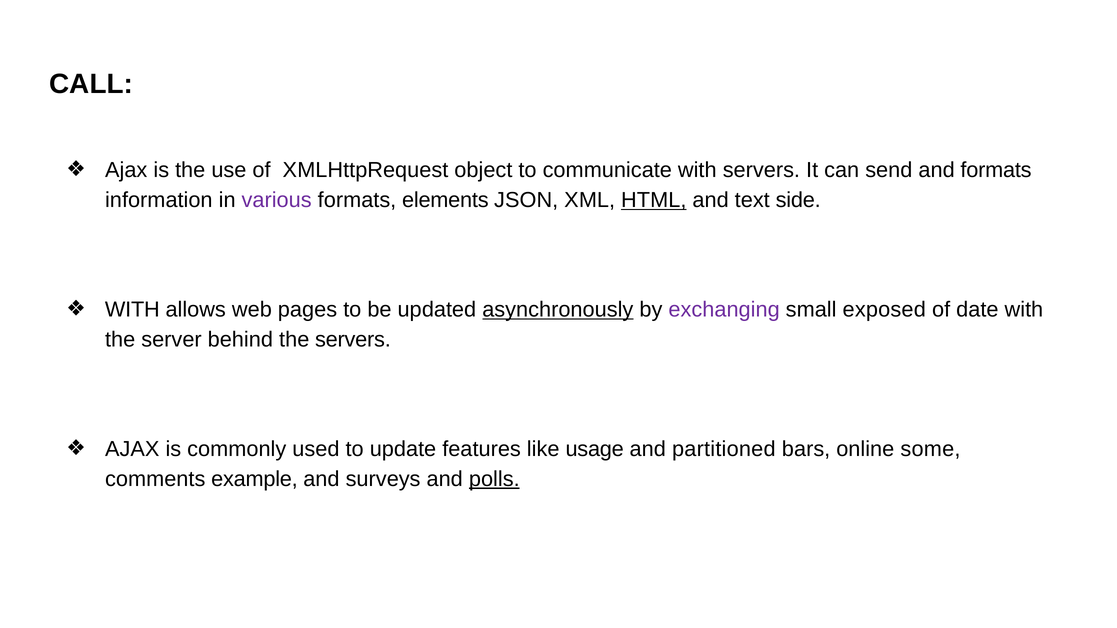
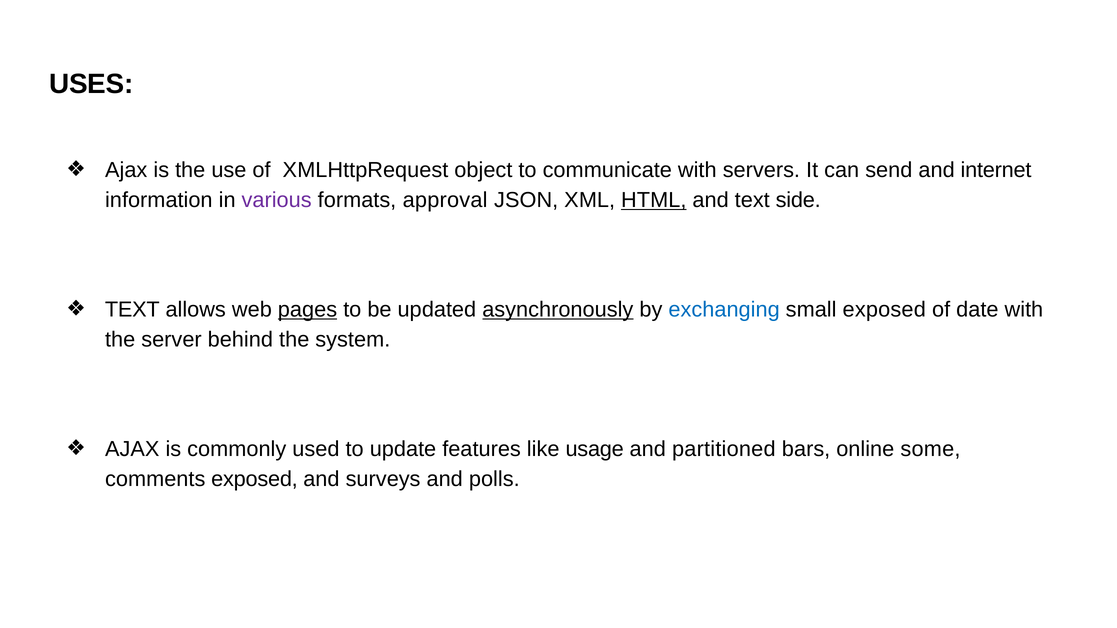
CALL: CALL -> USES
and formats: formats -> internet
elements: elements -> approval
WITH at (132, 310): WITH -> TEXT
pages underline: none -> present
exchanging colour: purple -> blue
the servers: servers -> system
comments example: example -> exposed
polls underline: present -> none
